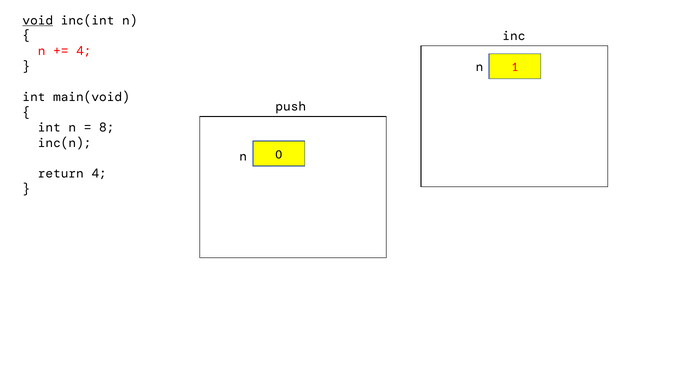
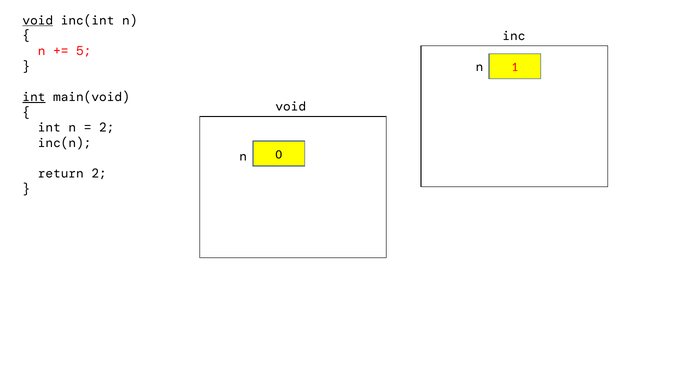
4 at (84, 51): 4 -> 5
int at (34, 97) underline: none -> present
push at (291, 107): push -> void
8 at (107, 128): 8 -> 2
return 4: 4 -> 2
